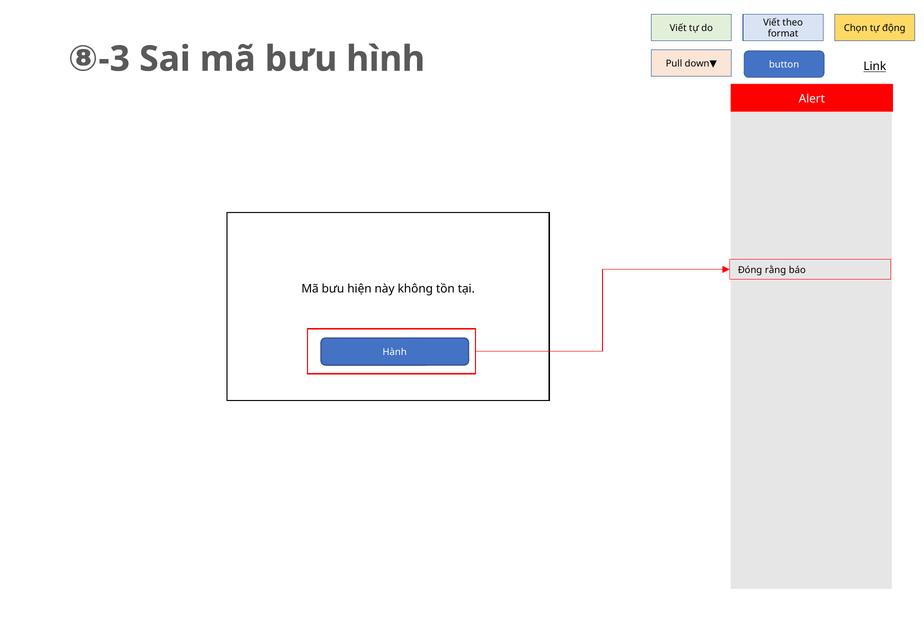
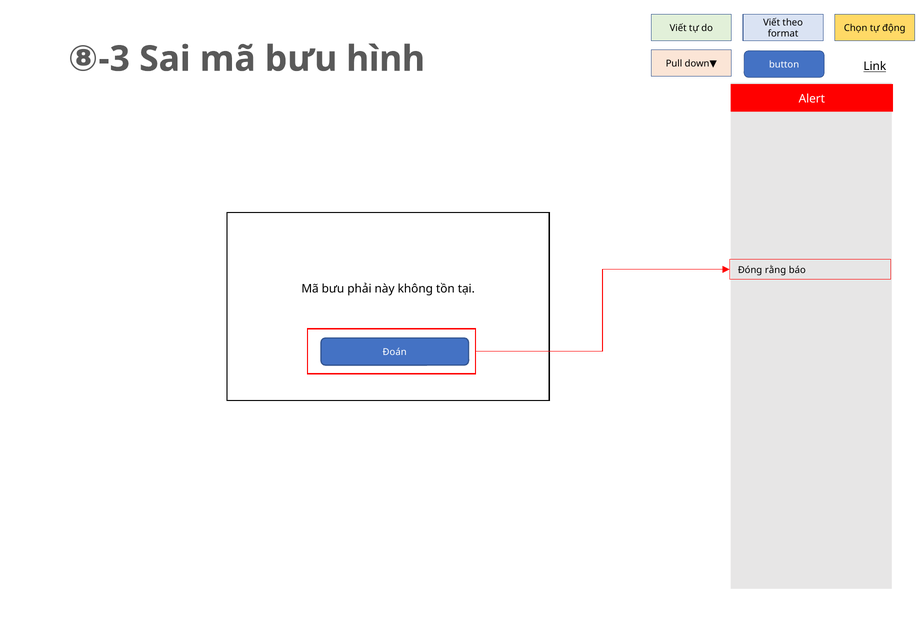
hiện: hiện -> phải
Hành: Hành -> Đoán
